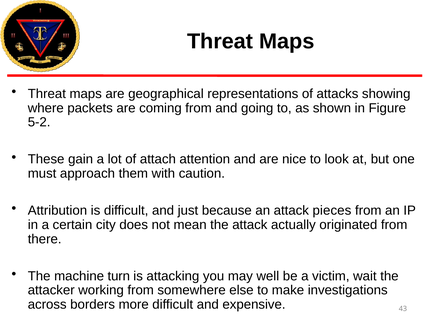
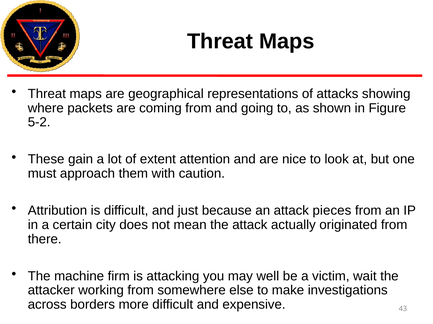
attach: attach -> extent
turn: turn -> firm
